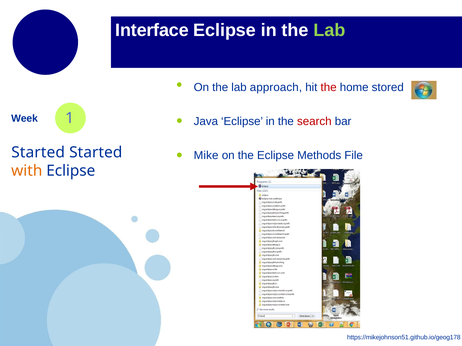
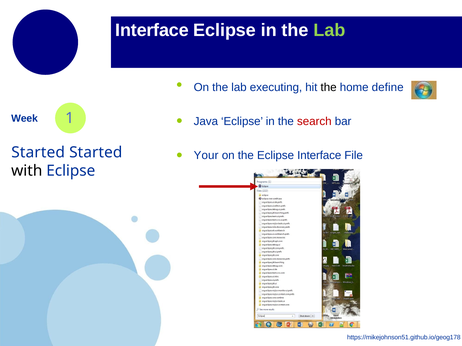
approach: approach -> executing
the at (329, 88) colour: red -> black
stored: stored -> define
Mike: Mike -> Your
the Eclipse Methods: Methods -> Interface
with colour: orange -> black
